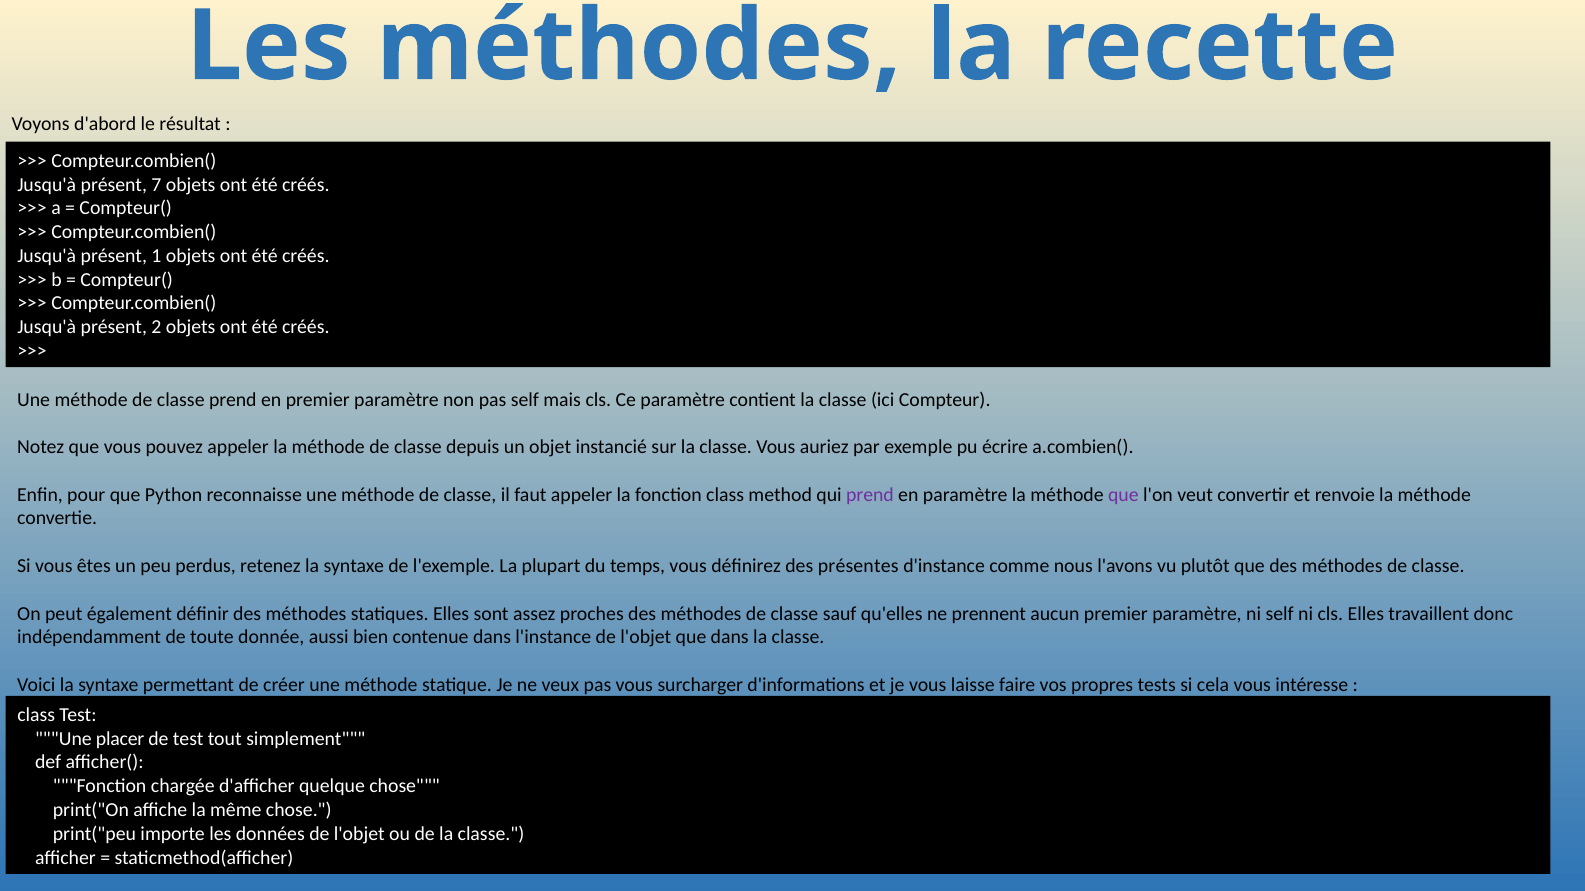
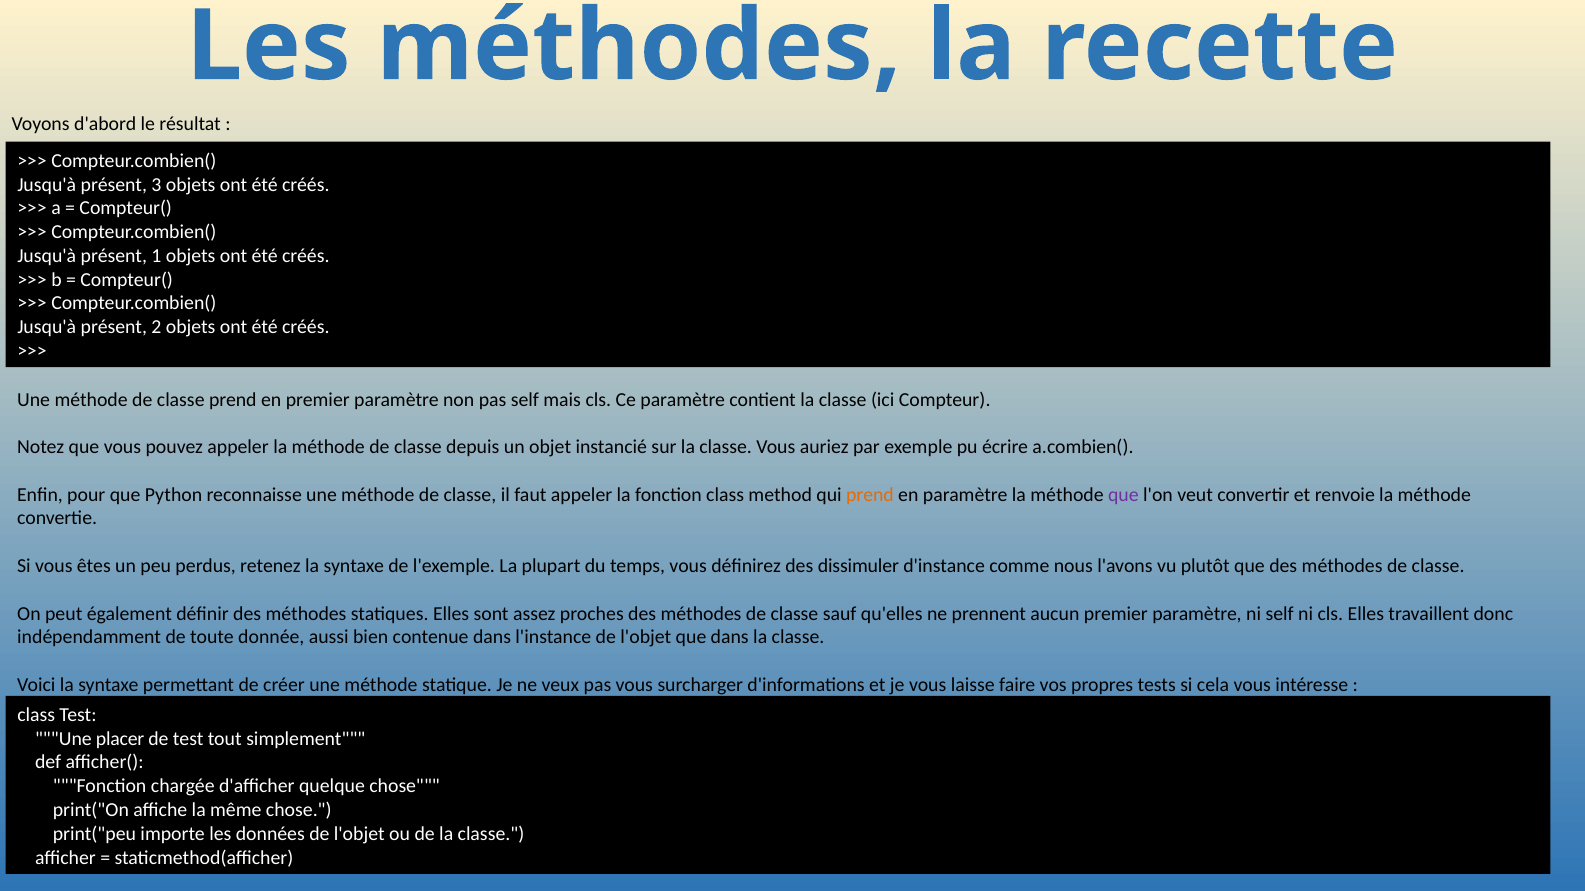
7: 7 -> 3
prend at (870, 495) colour: purple -> orange
présentes: présentes -> dissimuler
